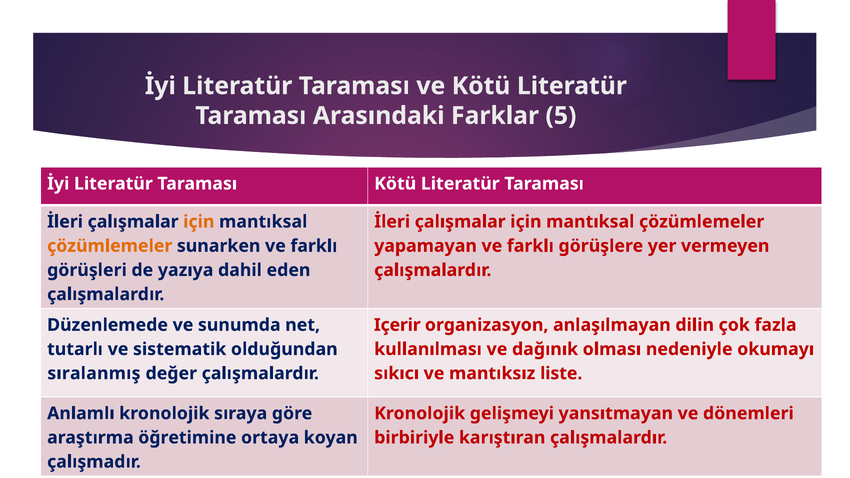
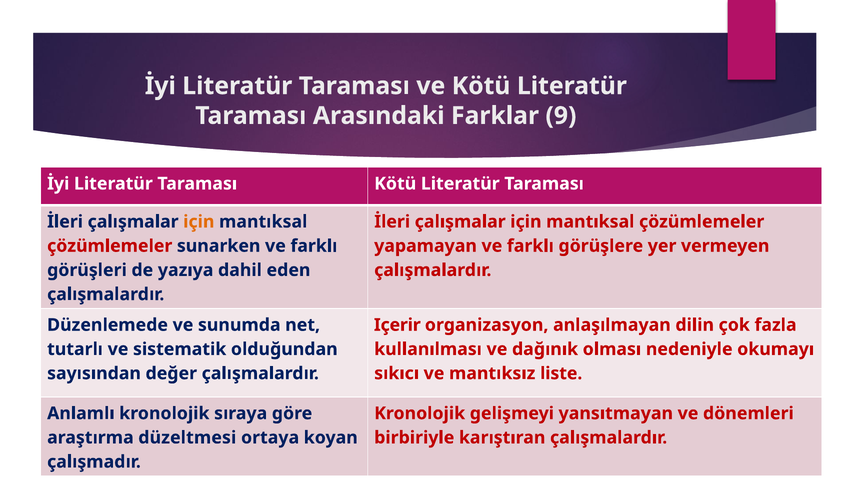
5: 5 -> 9
çözümlemeler at (110, 246) colour: orange -> red
sıralanmış: sıralanmış -> sayısından
öğretimine: öğretimine -> düzeltmesi
